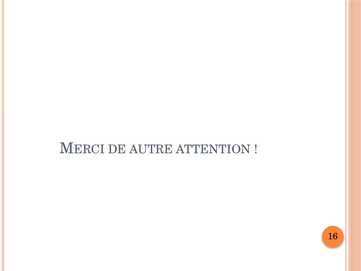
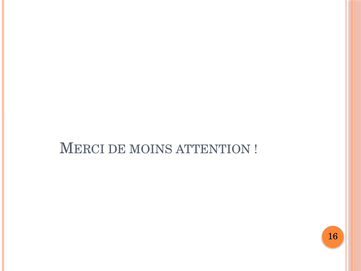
AUTRE: AUTRE -> MOINS
